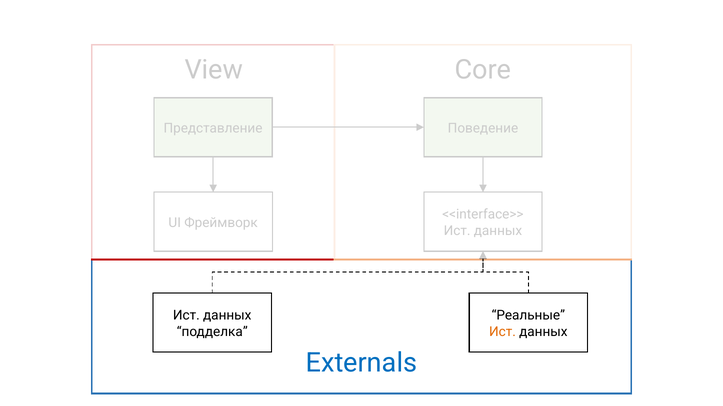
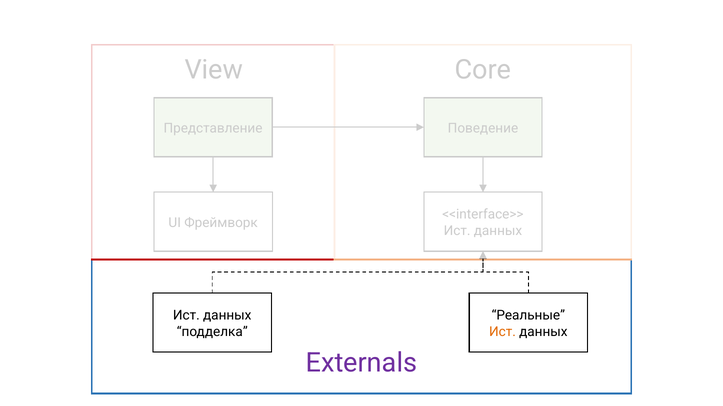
Externals colour: blue -> purple
